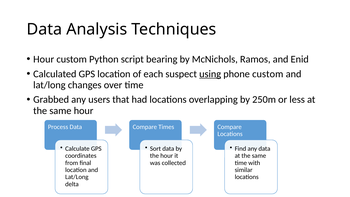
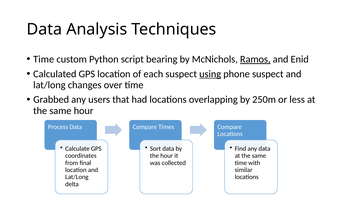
Hour at (44, 59): Hour -> Time
Ramos underline: none -> present
phone custom: custom -> suspect
